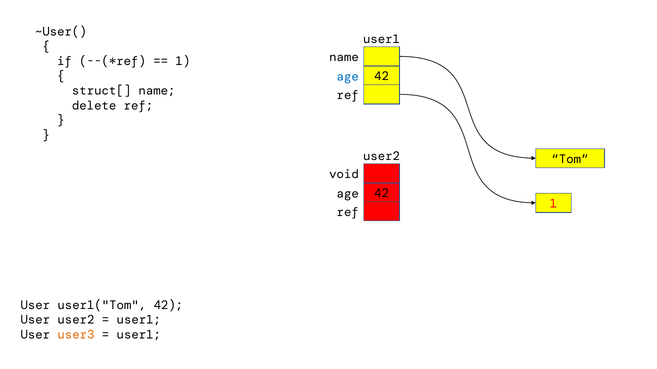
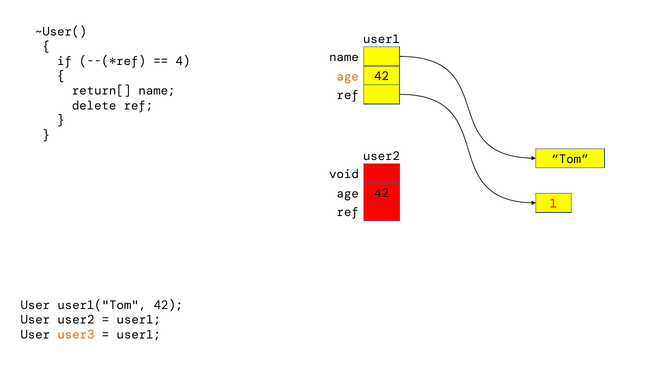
1 at (183, 61): 1 -> 4
age at (348, 77) colour: blue -> orange
struct[: struct[ -> return[
